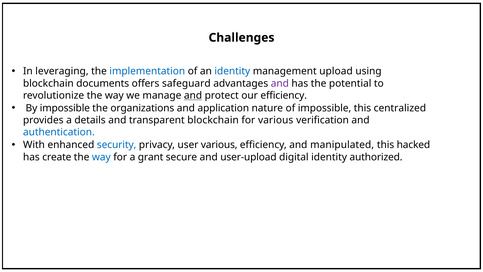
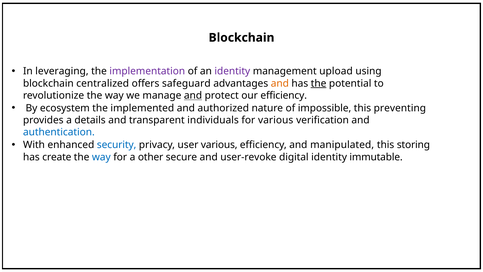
Challenges at (242, 38): Challenges -> Blockchain
implementation colour: blue -> purple
identity at (232, 71) colour: blue -> purple
documents: documents -> centralized
and at (280, 83) colour: purple -> orange
the at (319, 83) underline: none -> present
By impossible: impossible -> ecosystem
organizations: organizations -> implemented
application: application -> authorized
centralized: centralized -> preventing
transparent blockchain: blockchain -> individuals
hacked: hacked -> storing
grant: grant -> other
user-upload: user-upload -> user-revoke
authorized: authorized -> immutable
